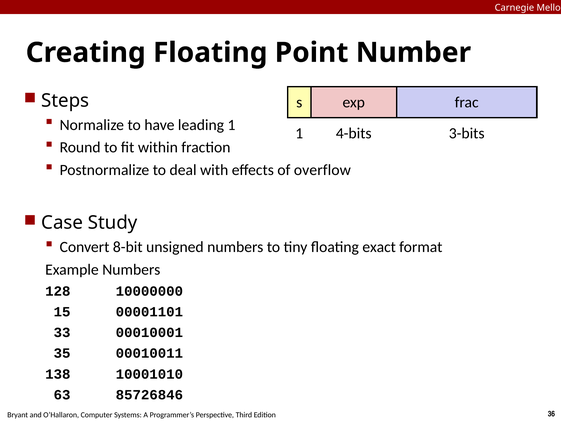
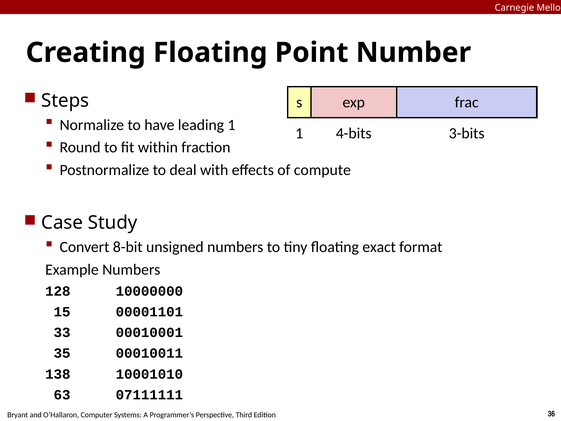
overflow: overflow -> compute
85726846: 85726846 -> 07111111
